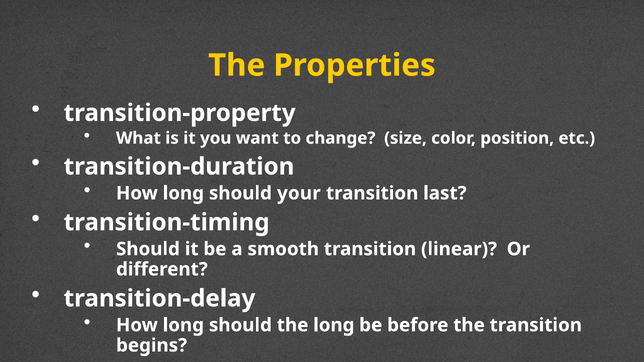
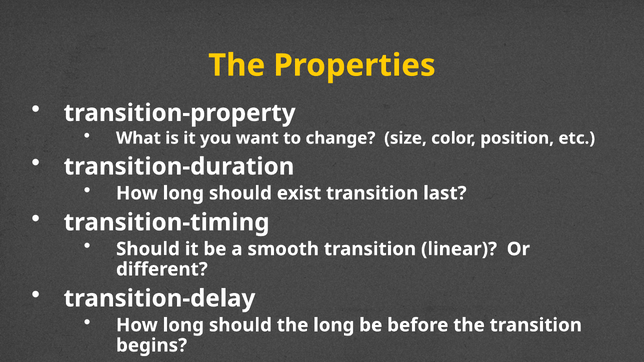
your: your -> exist
